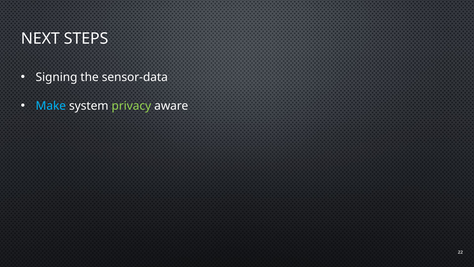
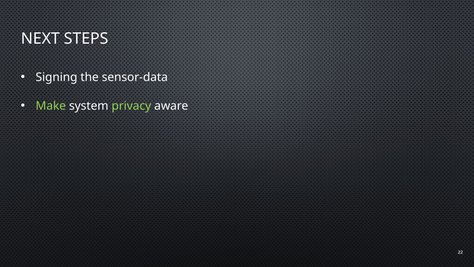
Make colour: light blue -> light green
